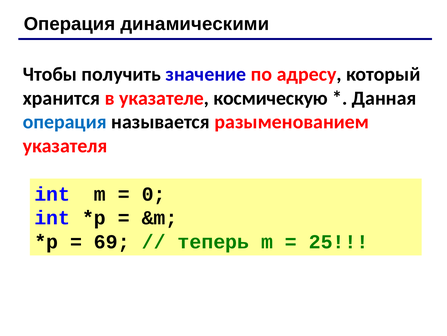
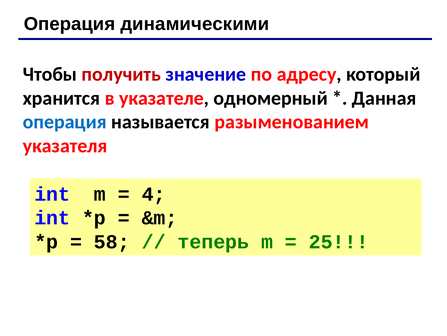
получить colour: black -> red
космическую: космическую -> одномерный
0: 0 -> 4
69: 69 -> 58
